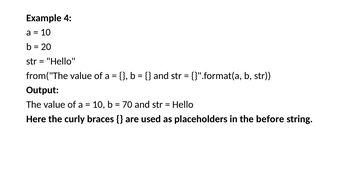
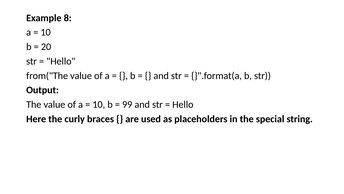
4: 4 -> 8
70: 70 -> 99
before: before -> special
